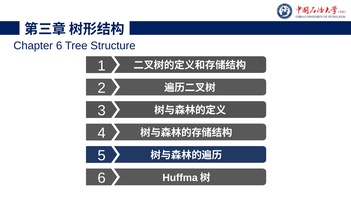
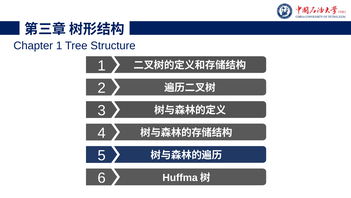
Chapter 6: 6 -> 1
